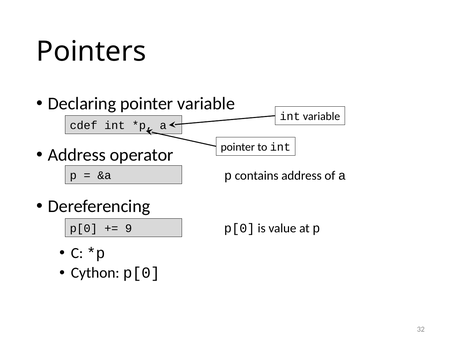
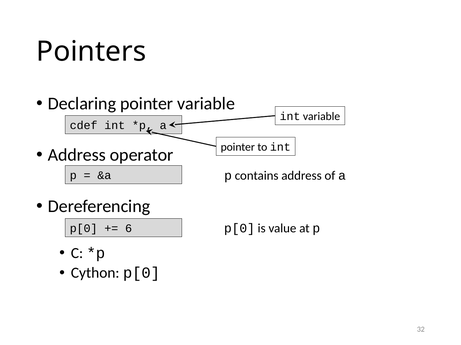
9: 9 -> 6
